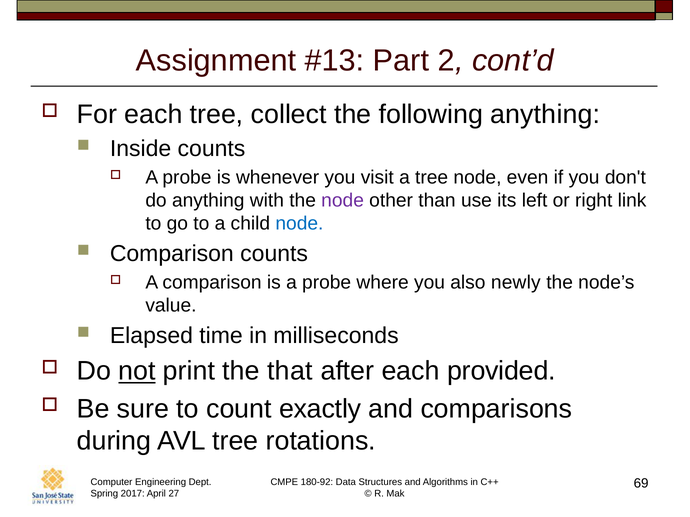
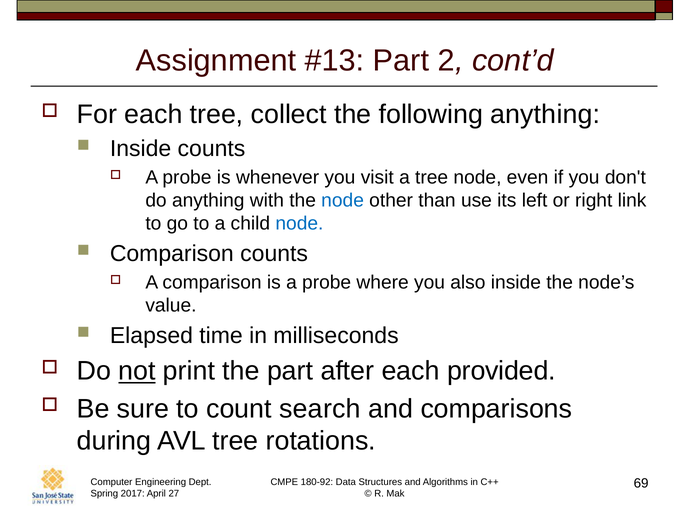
node at (343, 201) colour: purple -> blue
also newly: newly -> inside
the that: that -> part
exactly: exactly -> search
